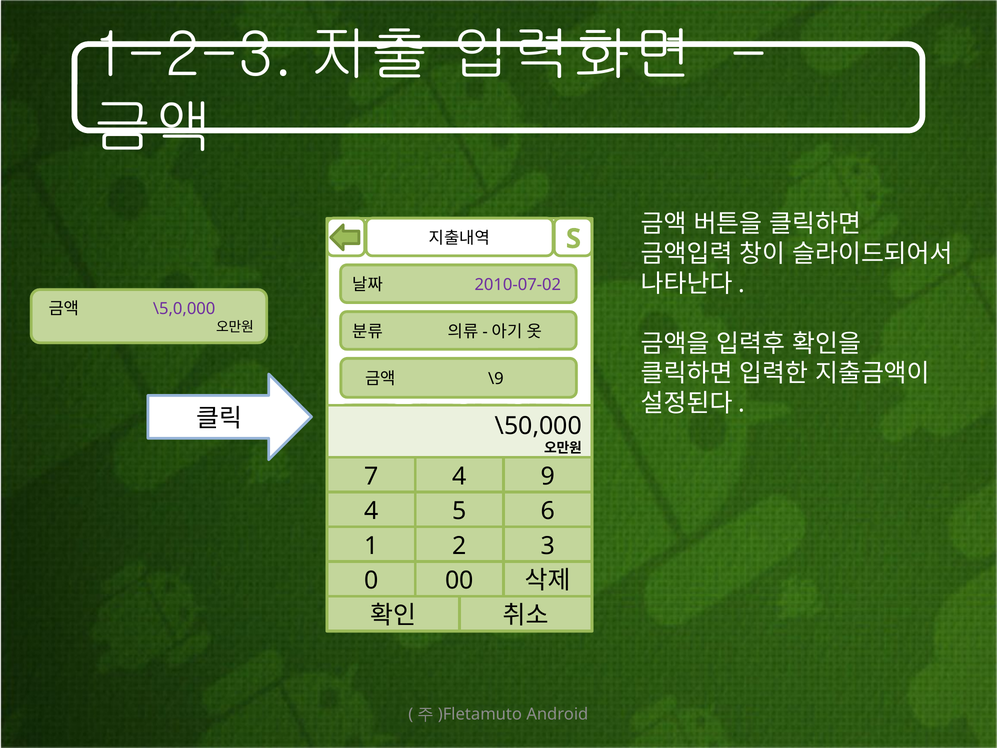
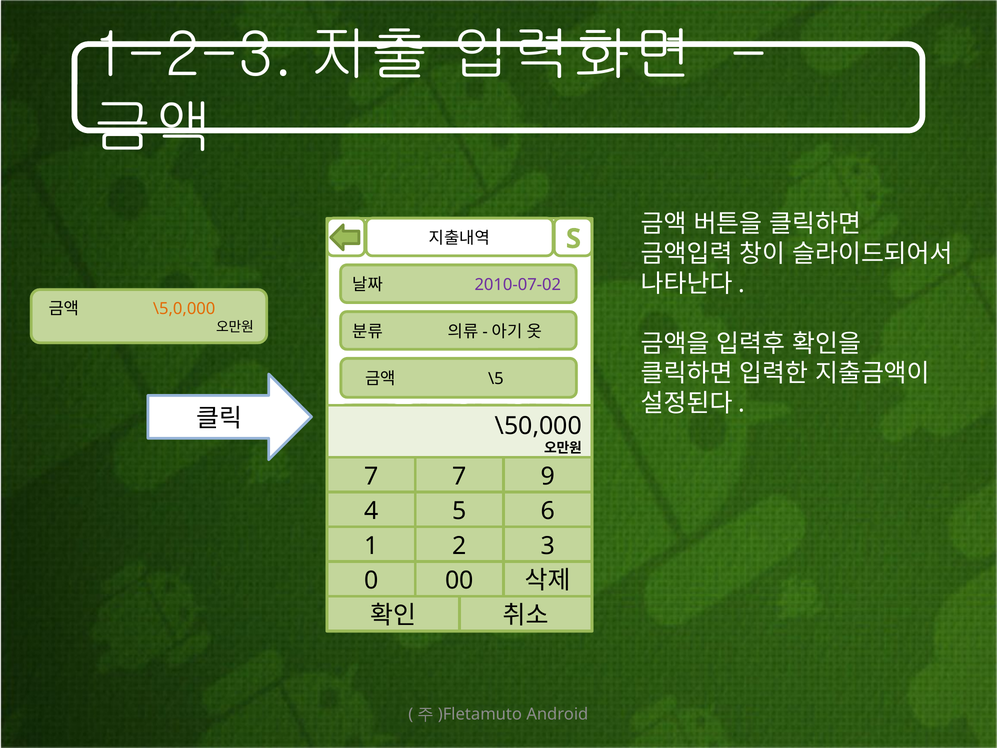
\5,0,000 colour: purple -> orange
\9: \9 -> \5
7 4: 4 -> 7
